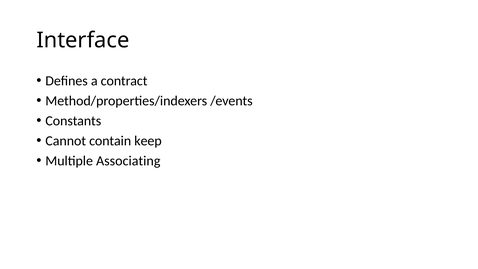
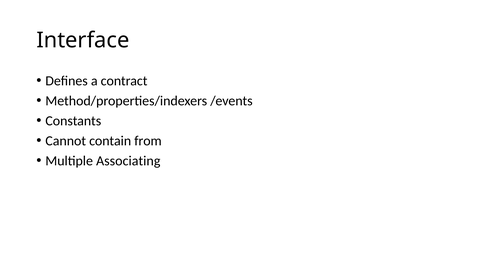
keep: keep -> from
